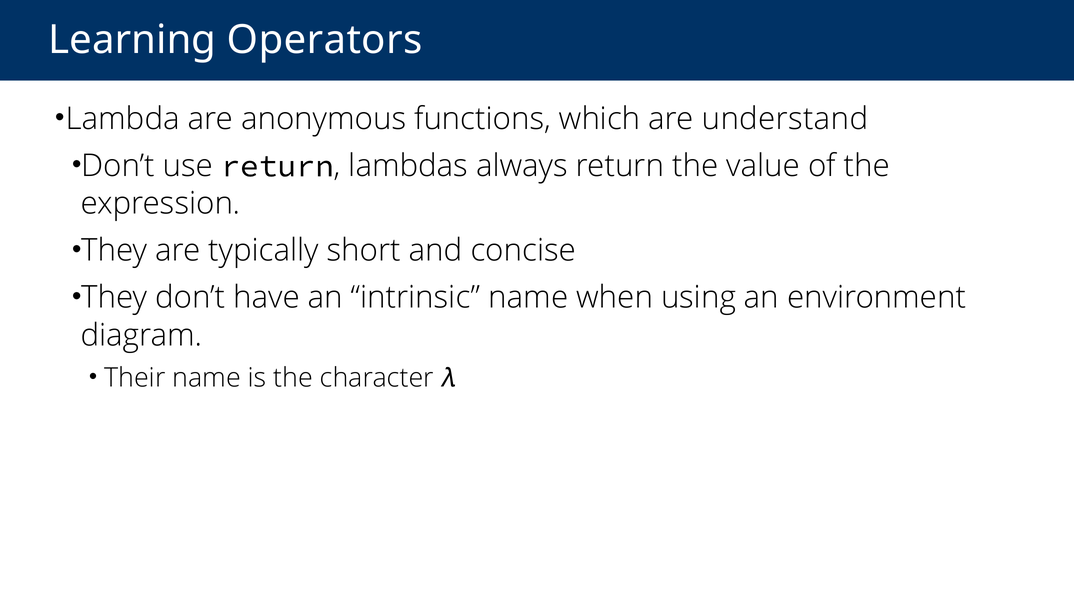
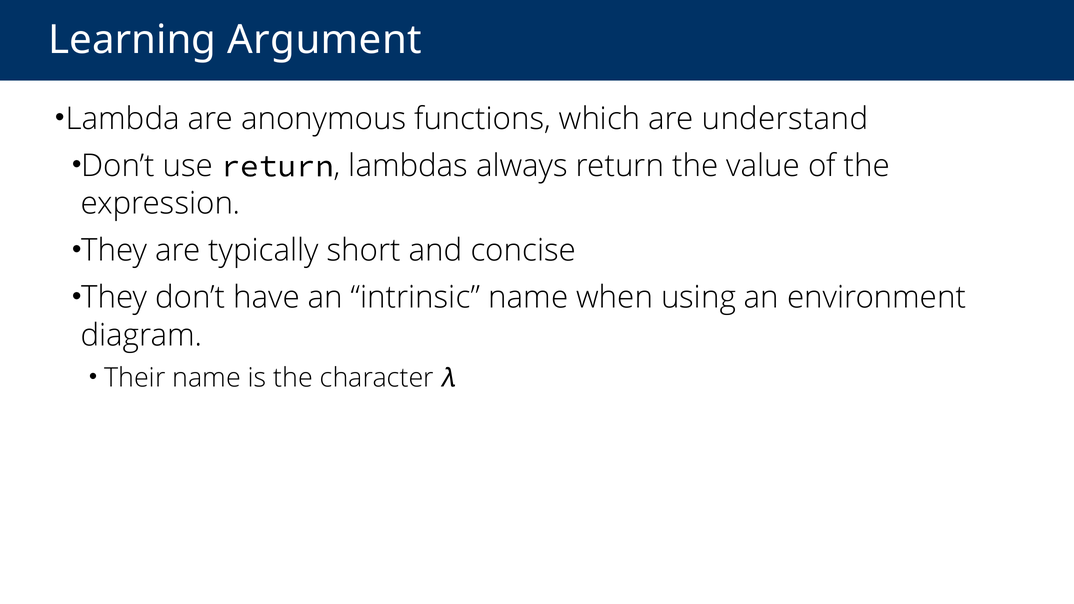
Operators: Operators -> Argument
